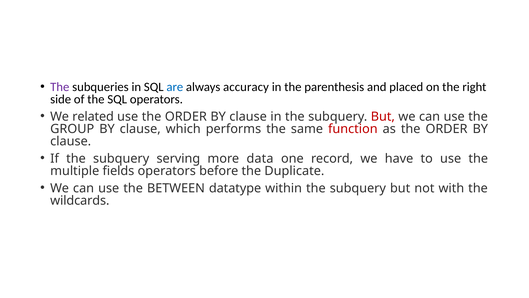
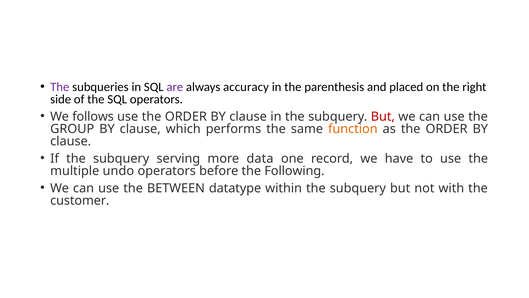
are colour: blue -> purple
related: related -> follows
function colour: red -> orange
fields: fields -> undo
Duplicate: Duplicate -> Following
wildcards: wildcards -> customer
